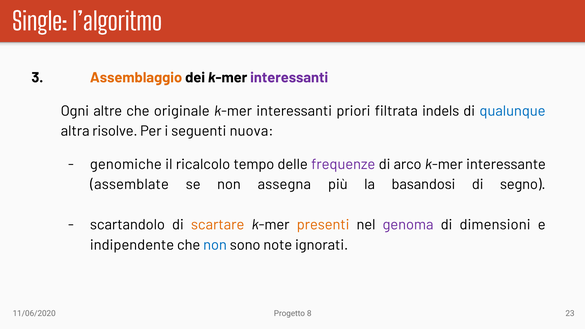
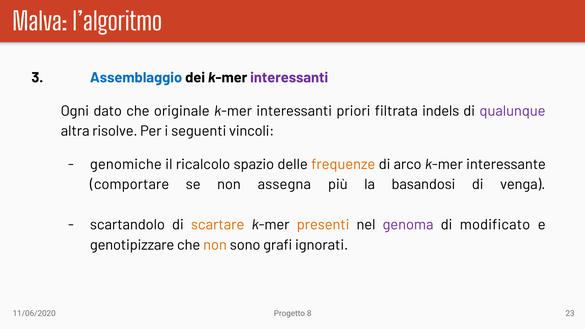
Single: Single -> Malva
Assemblaggio colour: orange -> blue
altre: altre -> dato
qualunque colour: blue -> purple
nuova: nuova -> vincoli
tempo: tempo -> spazio
frequenze colour: purple -> orange
assemblate: assemblate -> comportare
segno: segno -> venga
dimensioni: dimensioni -> modificato
indipendente: indipendente -> genotipizzare
non at (215, 245) colour: blue -> orange
note: note -> grafi
